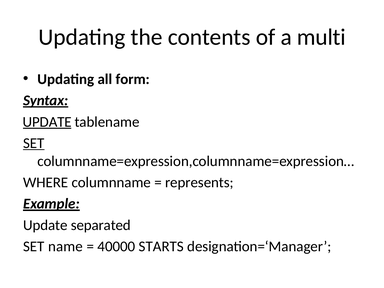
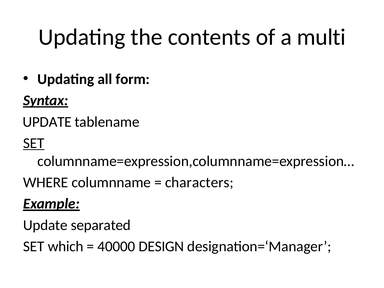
UPDATE at (47, 122) underline: present -> none
represents: represents -> characters
name: name -> which
STARTS: STARTS -> DESIGN
